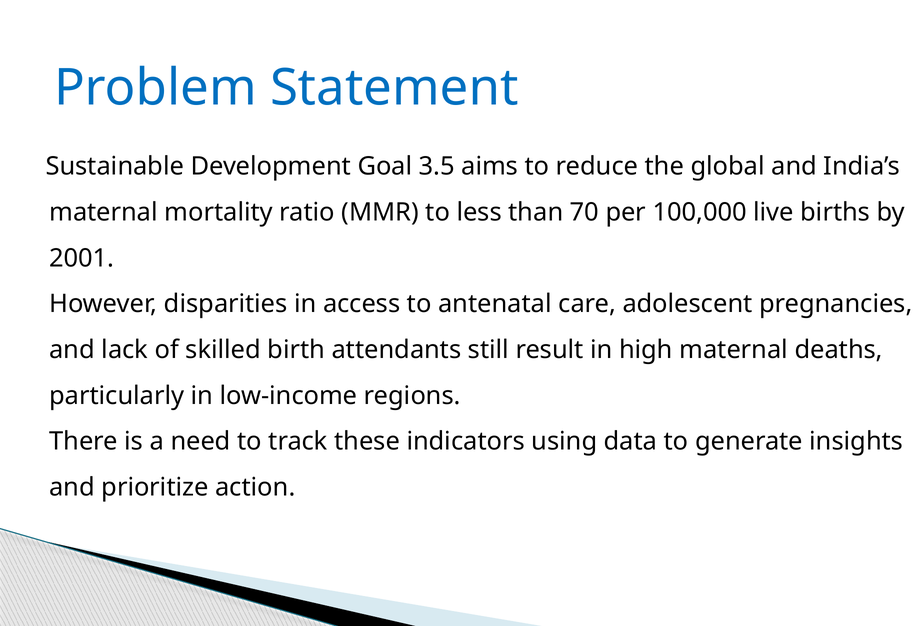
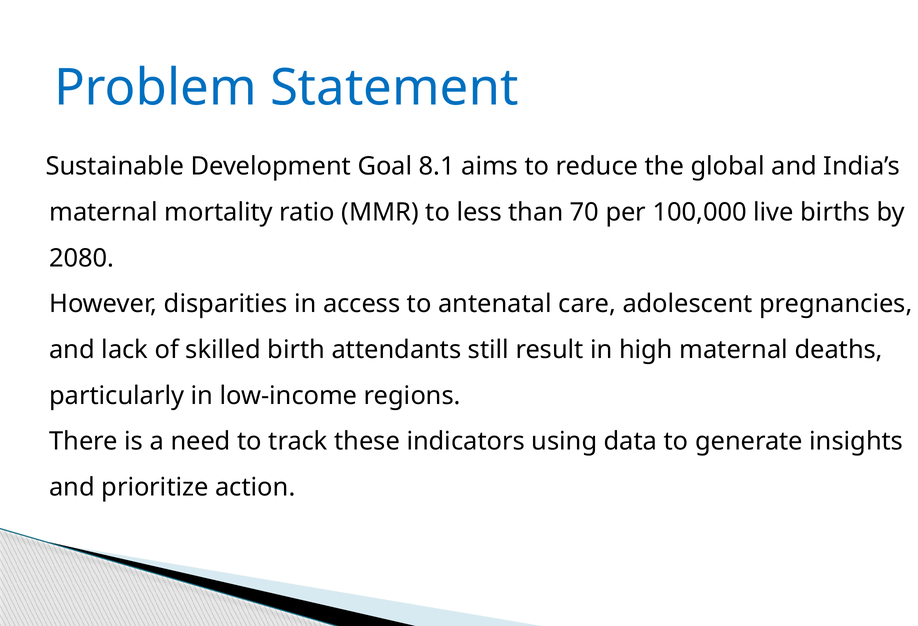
3.5: 3.5 -> 8.1
2001: 2001 -> 2080
